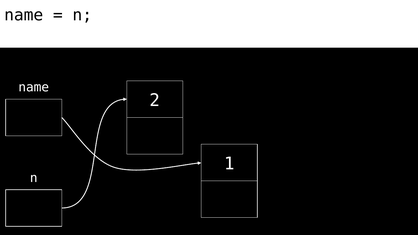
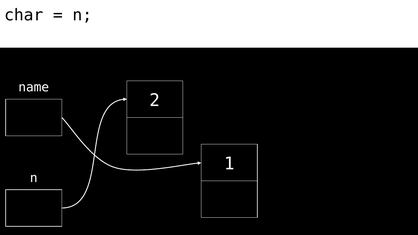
name at (24, 15): name -> char
